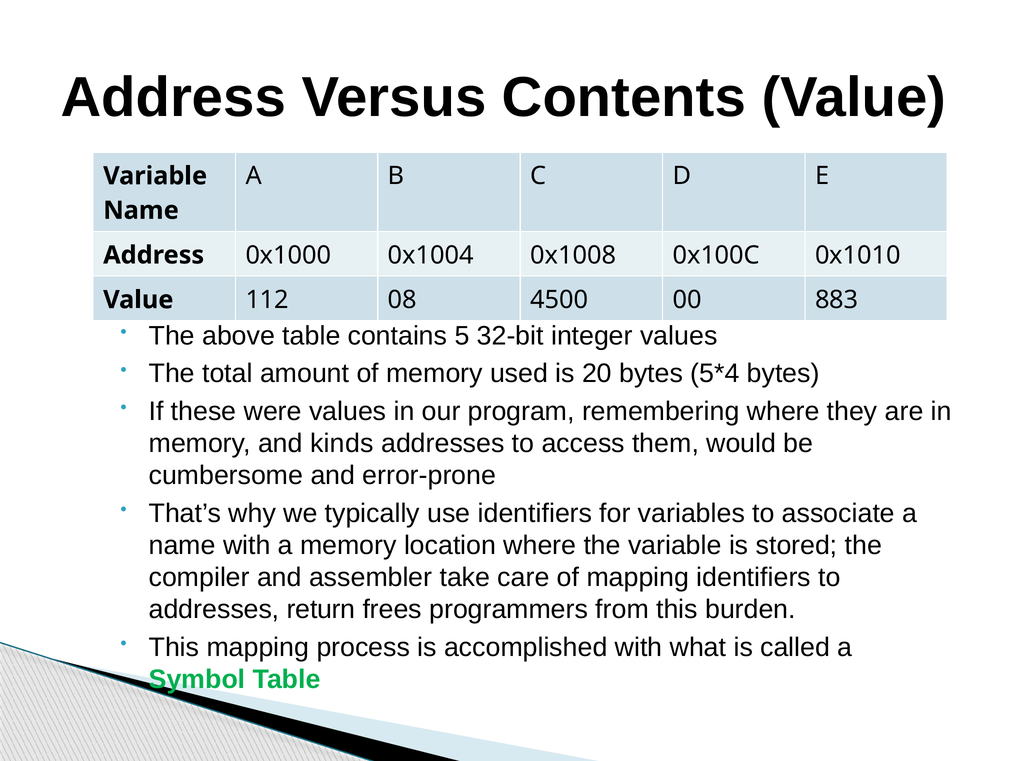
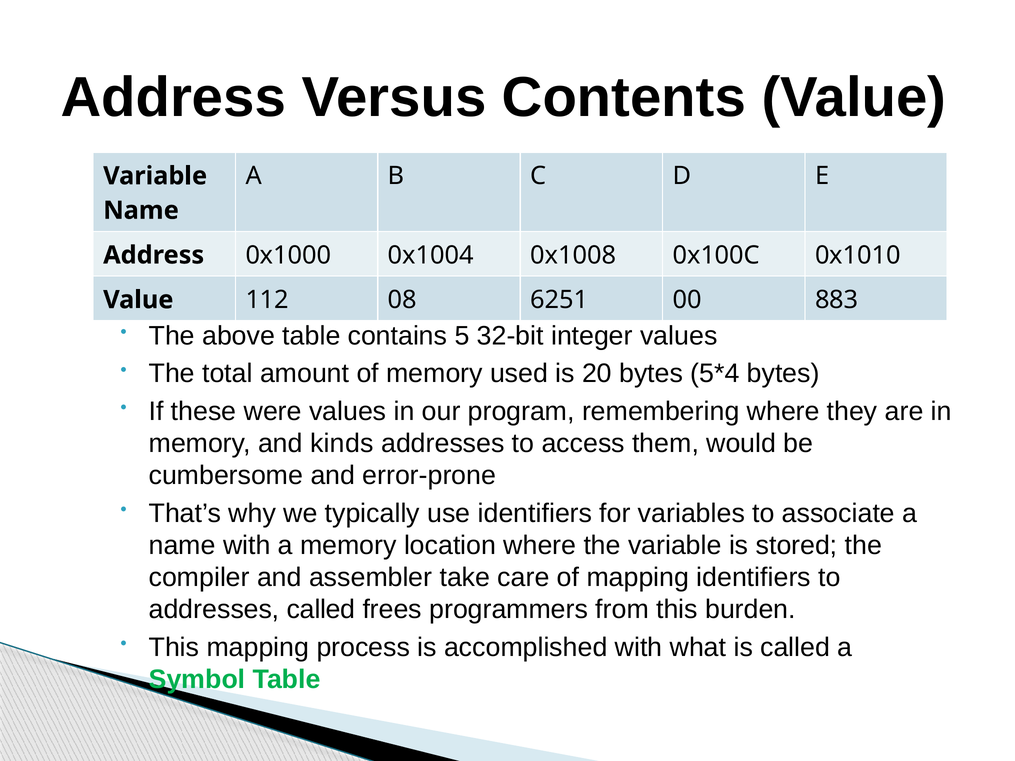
4500: 4500 -> 6251
addresses return: return -> called
